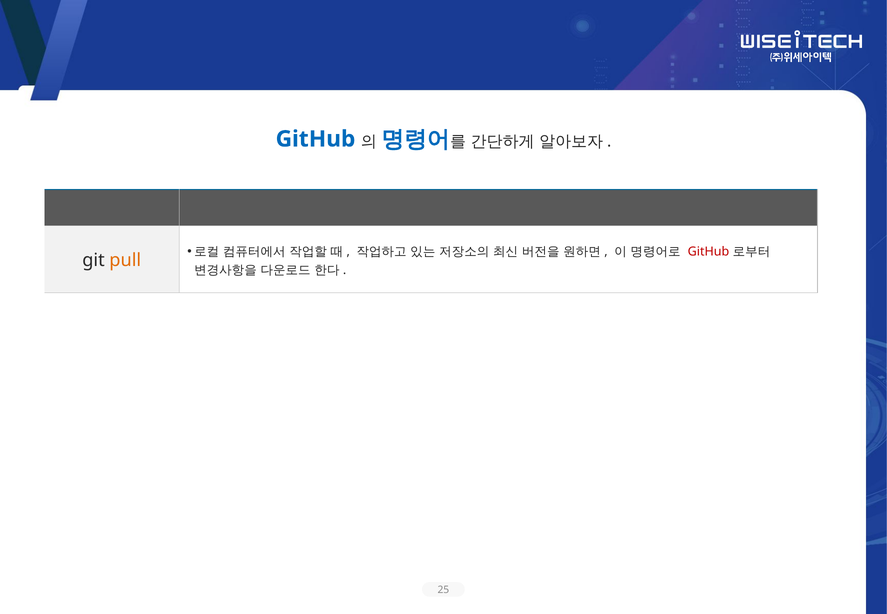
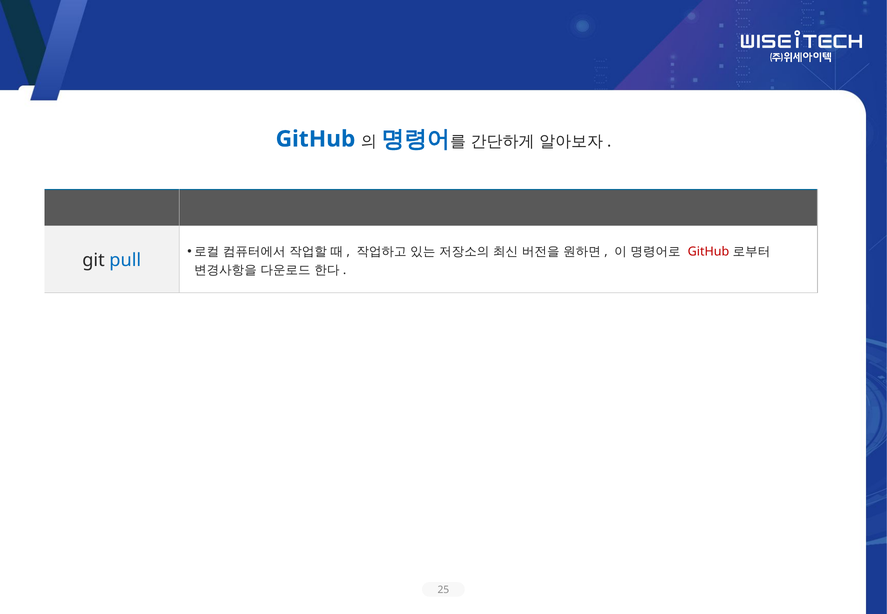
pull colour: orange -> blue
